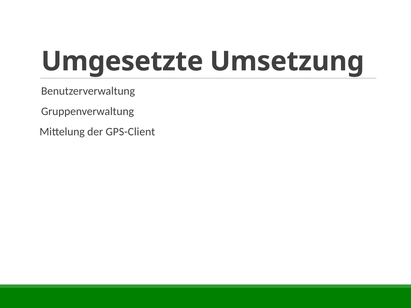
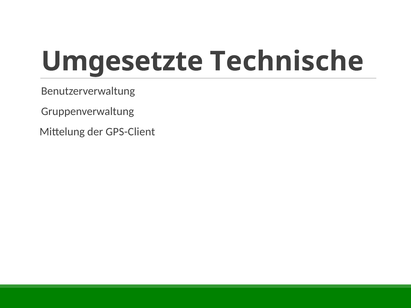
Umsetzung: Umsetzung -> Technische
